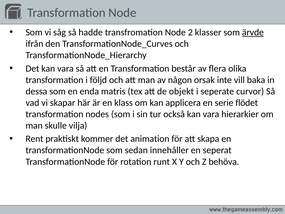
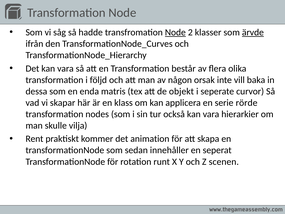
Node at (175, 32) underline: none -> present
flödet: flödet -> rörde
behöva: behöva -> scenen
